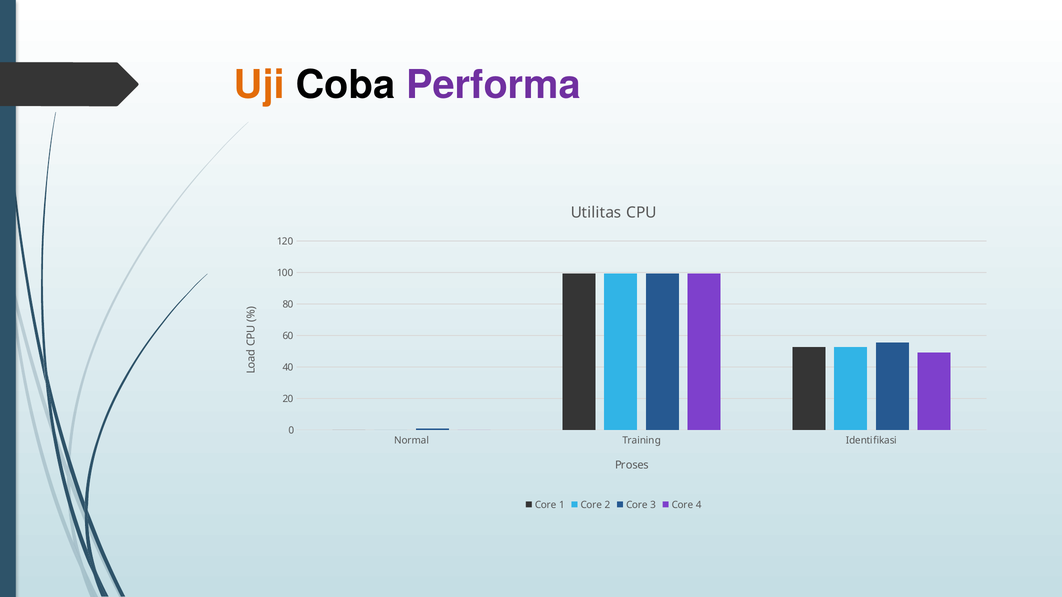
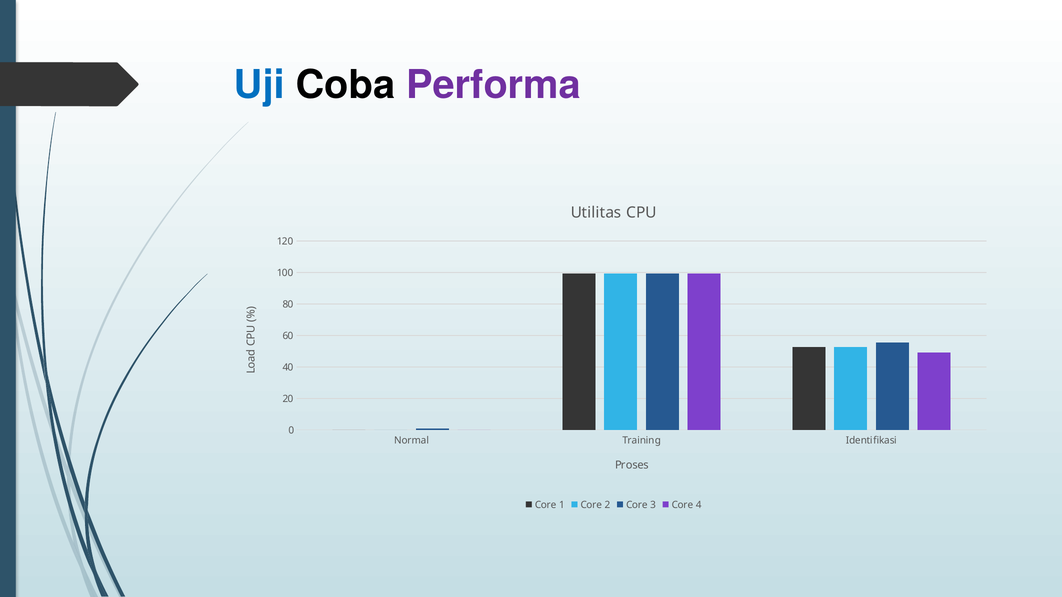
Uji colour: orange -> blue
